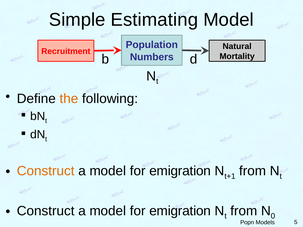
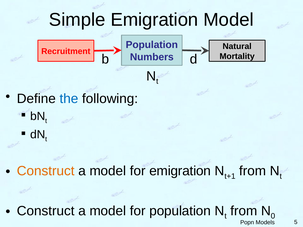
Simple Estimating: Estimating -> Emigration
the colour: orange -> blue
emigration at (180, 211): emigration -> population
